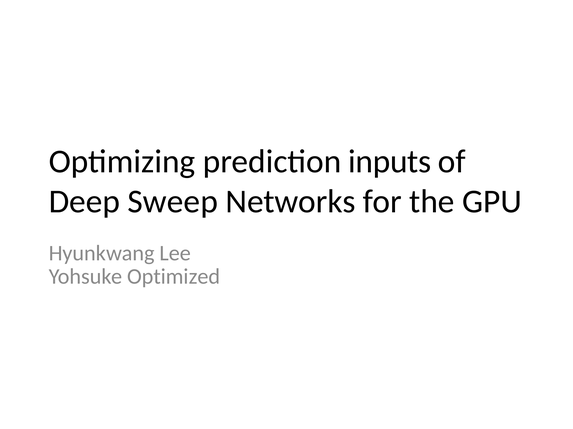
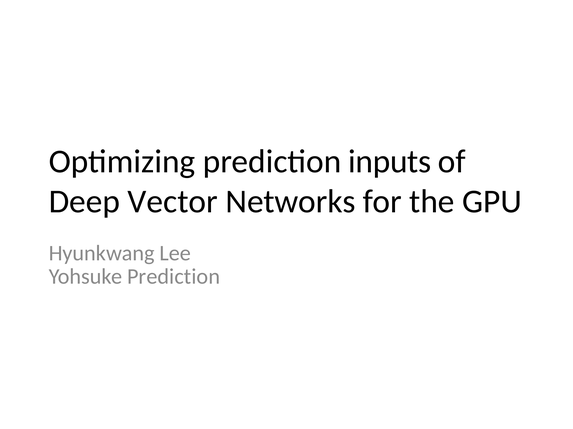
Sweep: Sweep -> Vector
Yohsuke Optimized: Optimized -> Prediction
